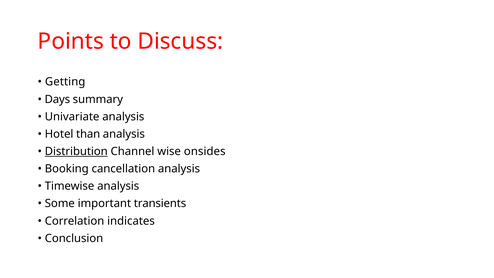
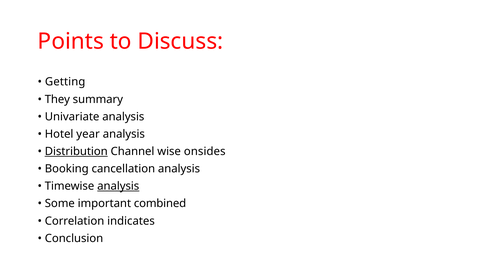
Days: Days -> They
than: than -> year
analysis at (118, 186) underline: none -> present
transients: transients -> combined
